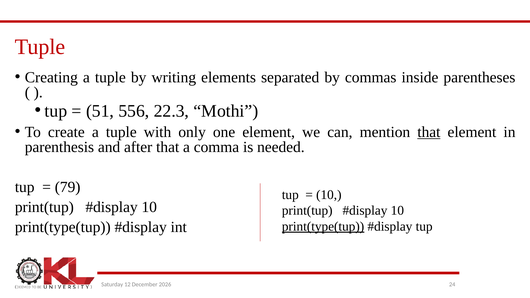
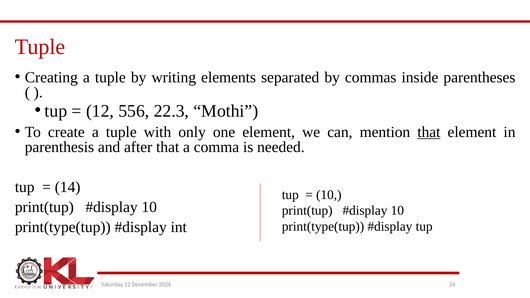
51 at (100, 111): 51 -> 12
79: 79 -> 14
print(type(tup at (323, 227) underline: present -> none
